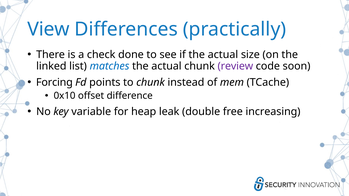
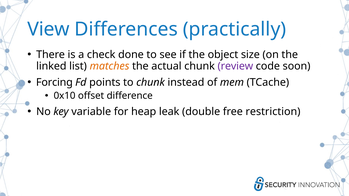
if the actual: actual -> object
matches colour: blue -> orange
increasing: increasing -> restriction
